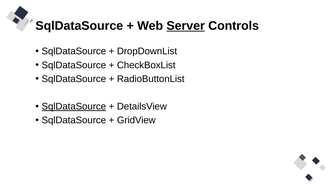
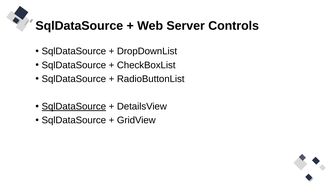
Server underline: present -> none
